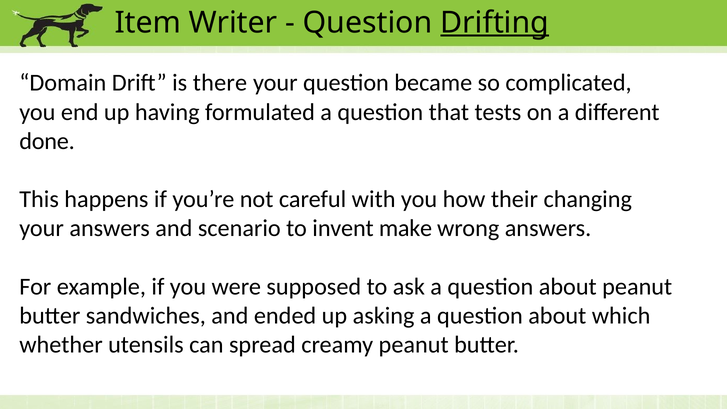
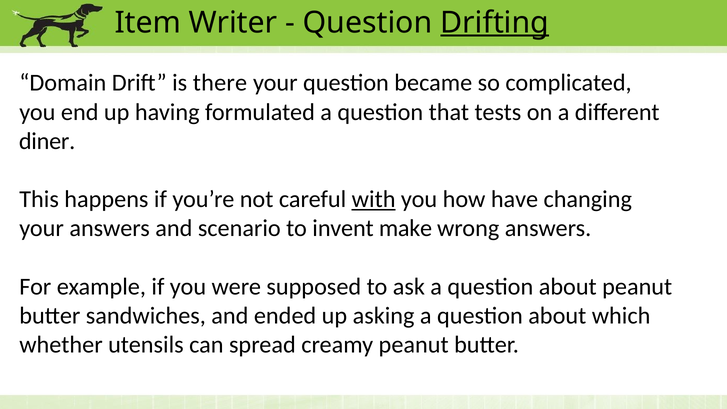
done: done -> diner
with underline: none -> present
their: their -> have
